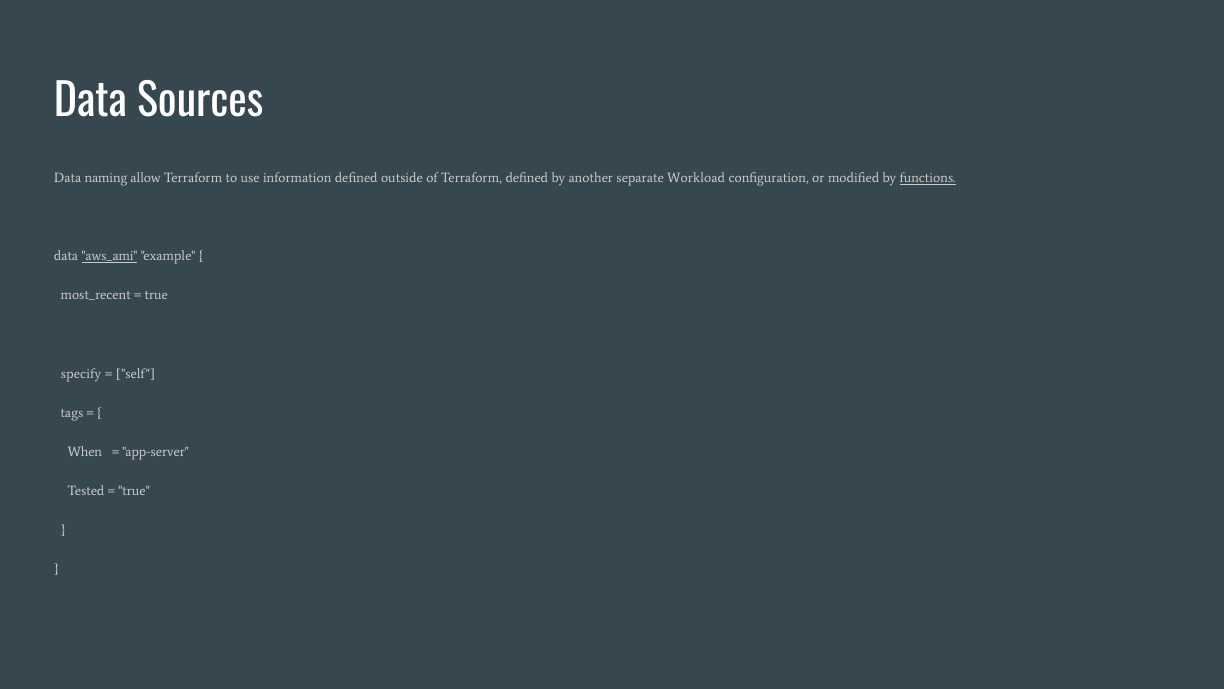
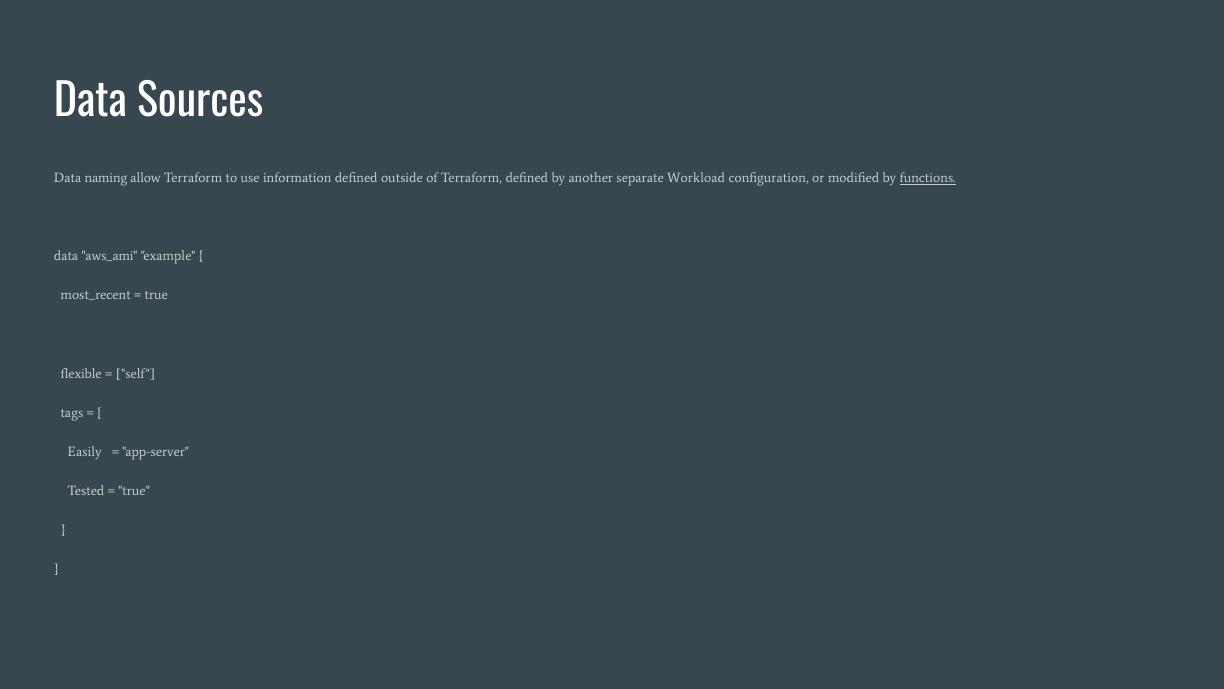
aws_ami underline: present -> none
specify: specify -> flexible
When: When -> Easily
